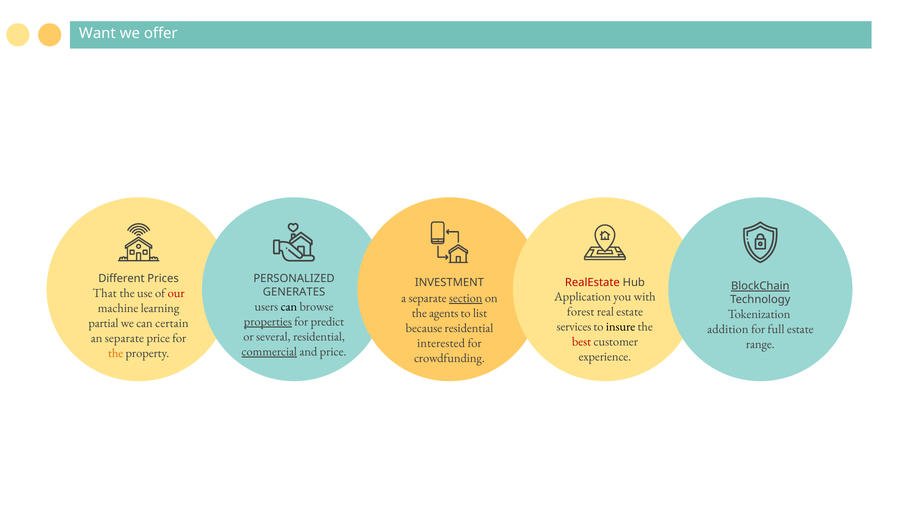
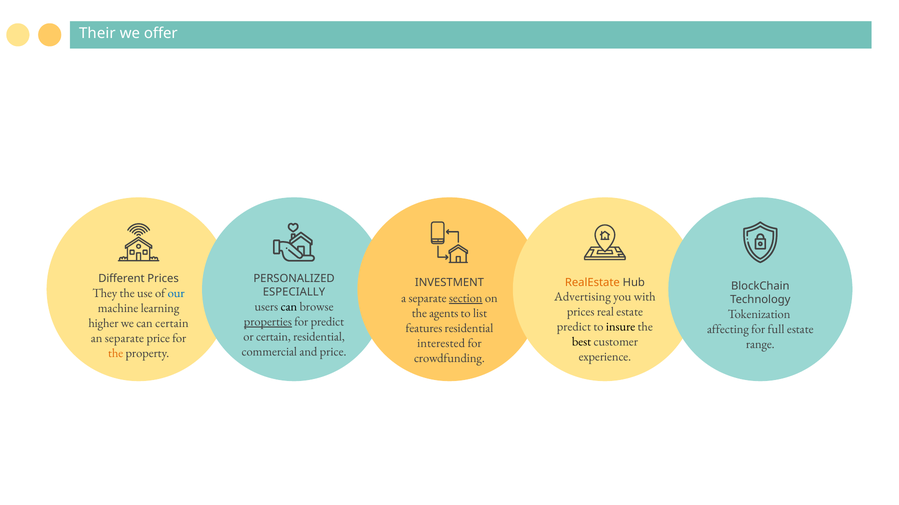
Want: Want -> Their
RealEstate colour: red -> orange
BlockChain underline: present -> none
GENERATES: GENERATES -> ESPECIALLY
That: That -> They
our colour: red -> blue
Application: Application -> Advertising
forest at (581, 312): forest -> prices
partial: partial -> higher
services at (574, 327): services -> predict
because: because -> features
addition: addition -> affecting
or several: several -> certain
best colour: red -> black
commercial underline: present -> none
